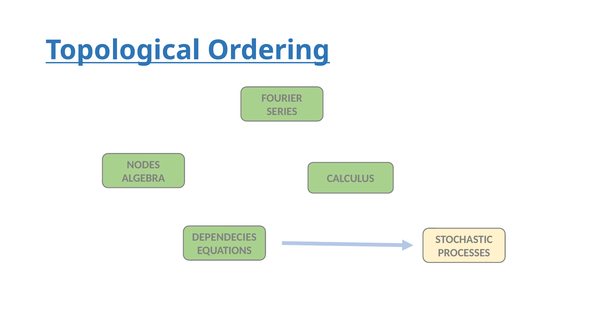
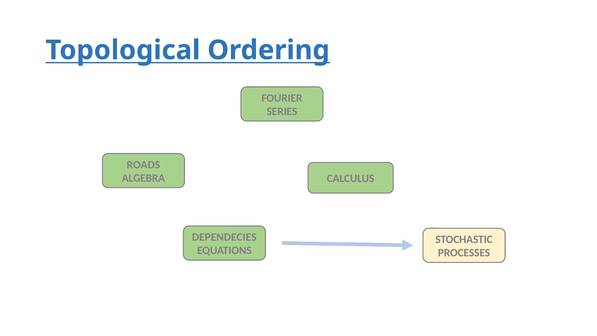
NODES: NODES -> ROADS
